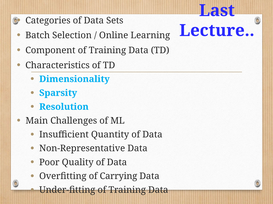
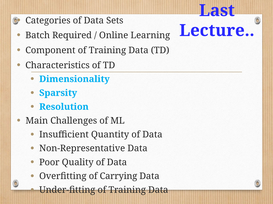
Selection: Selection -> Required
